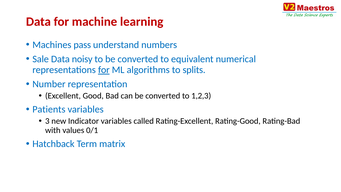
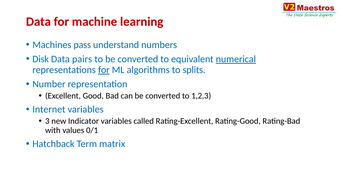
Sale: Sale -> Disk
noisy: noisy -> pairs
numerical underline: none -> present
Patients: Patients -> Internet
